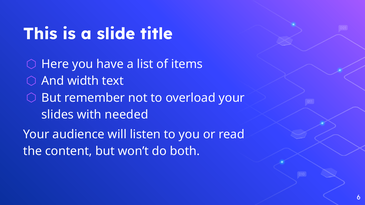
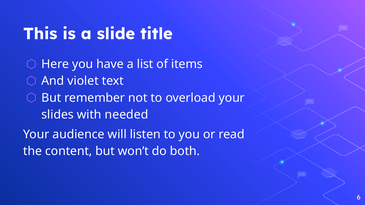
width: width -> violet
